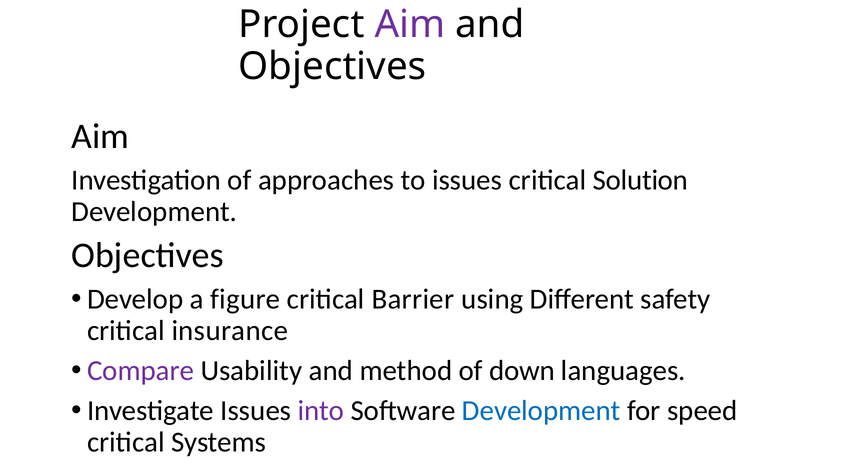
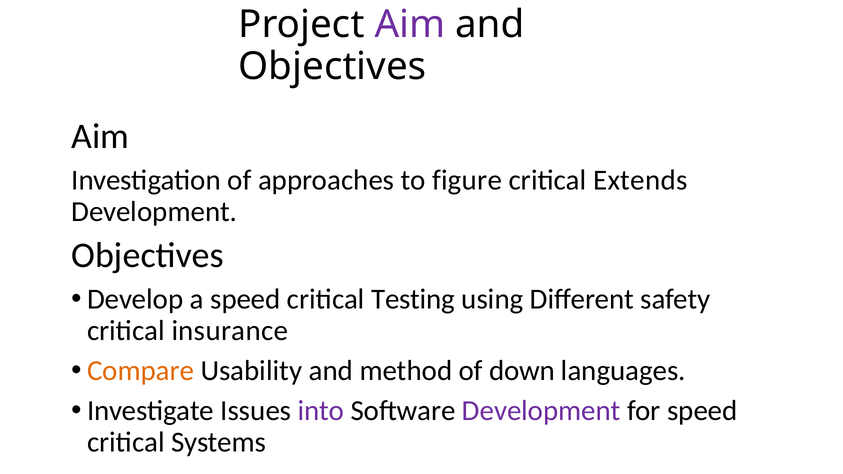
to issues: issues -> figure
Solution: Solution -> Extends
a figure: figure -> speed
Barrier: Barrier -> Testing
Compare colour: purple -> orange
Development at (541, 411) colour: blue -> purple
